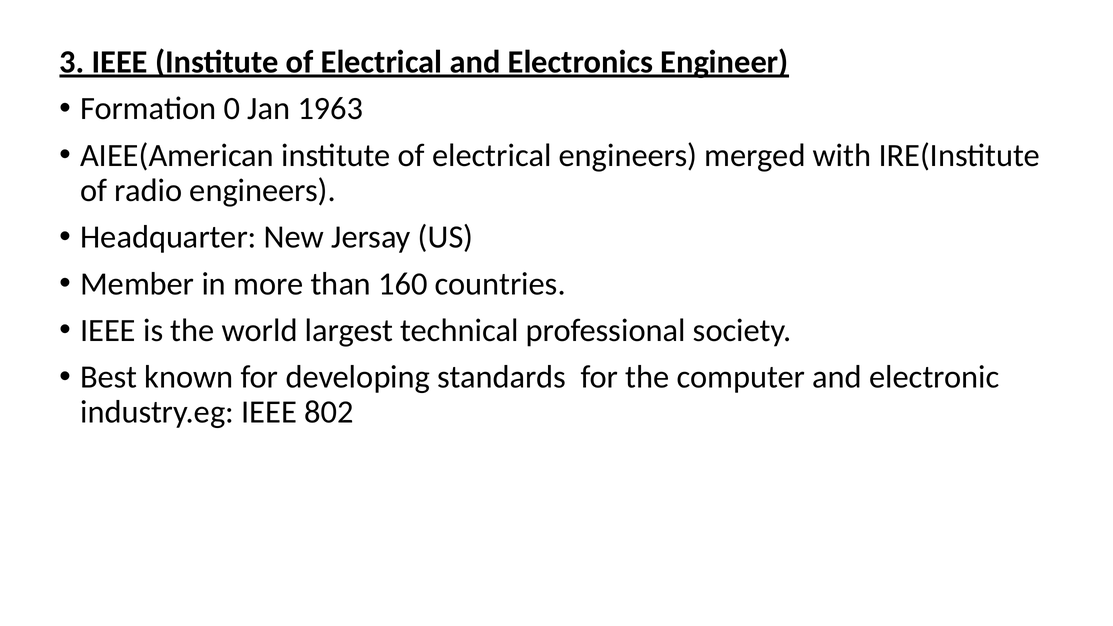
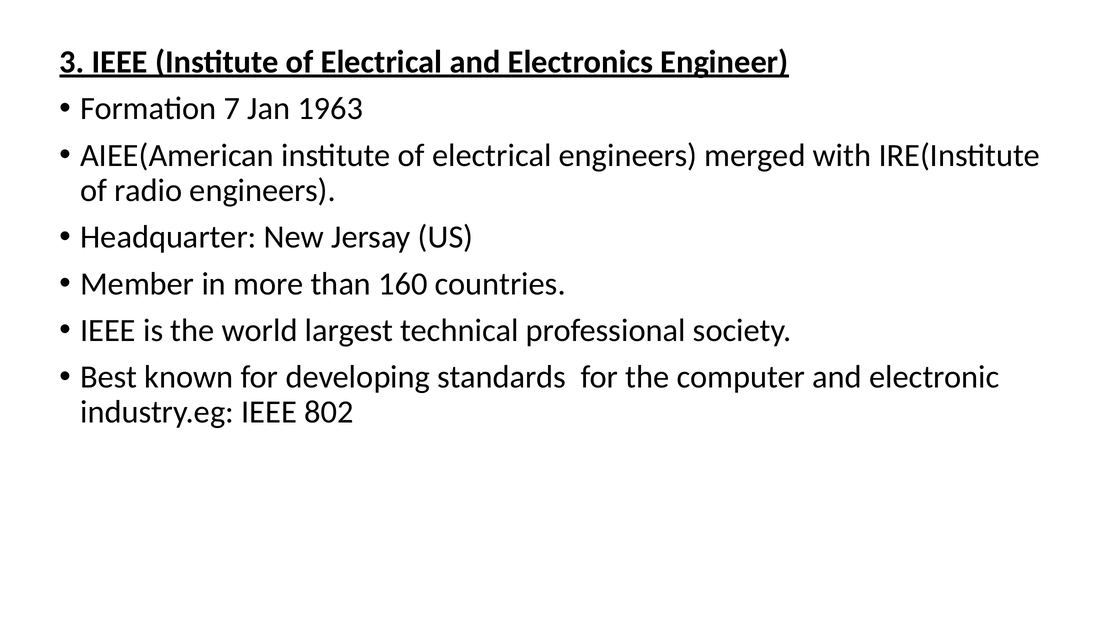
0: 0 -> 7
